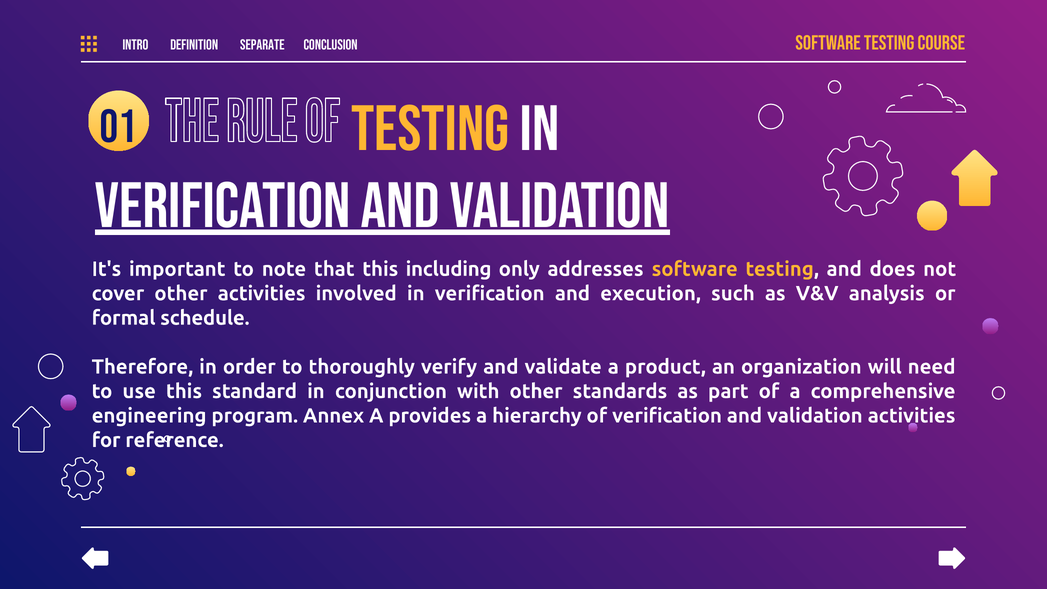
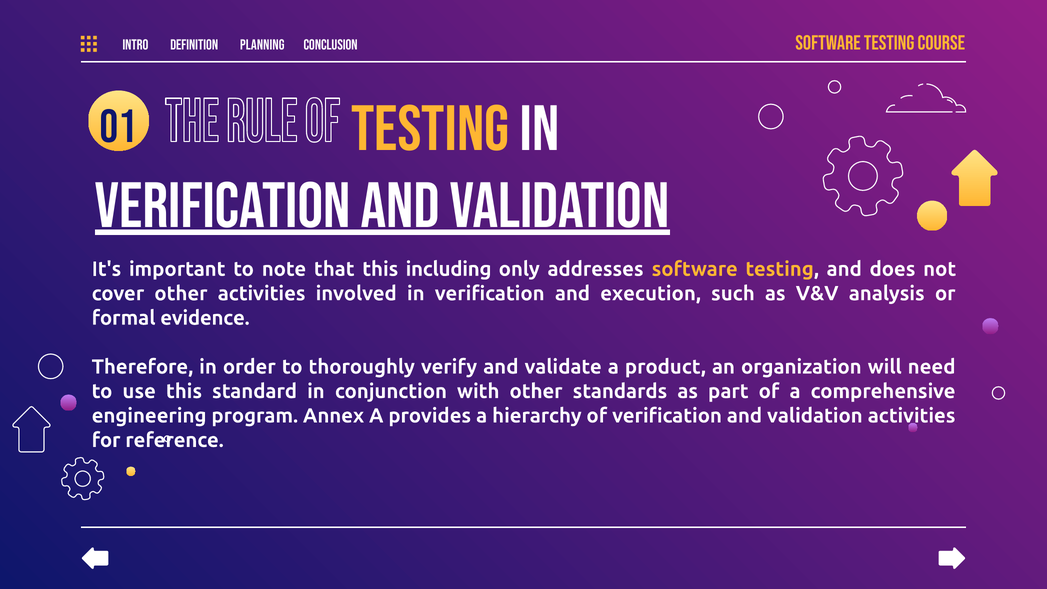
separate: separate -> planning
schedule: schedule -> evidence
